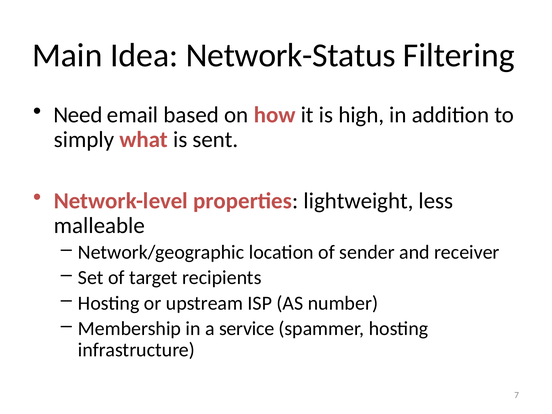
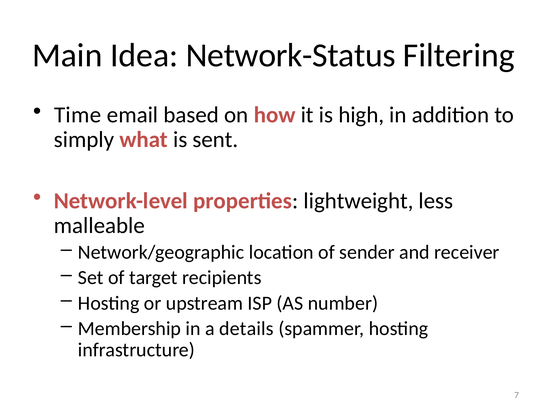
Need: Need -> Time
service: service -> details
